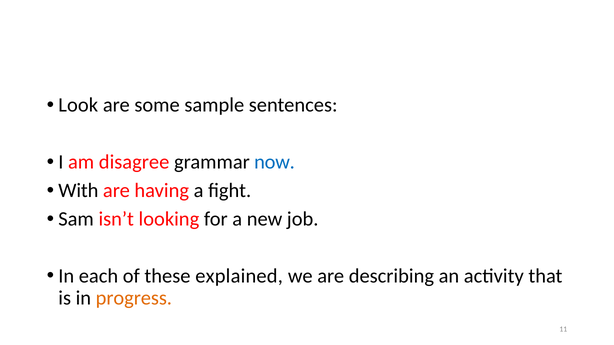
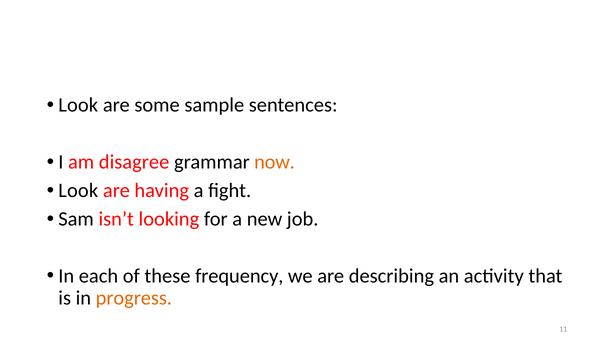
now colour: blue -> orange
With at (78, 191): With -> Look
explained: explained -> frequency
